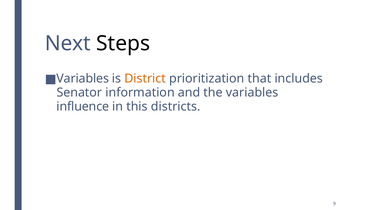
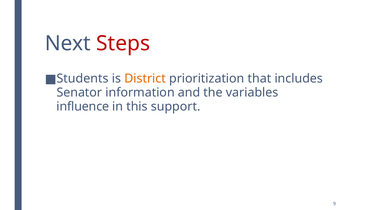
Steps colour: black -> red
Variables at (83, 78): Variables -> Students
districts: districts -> support
